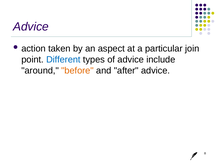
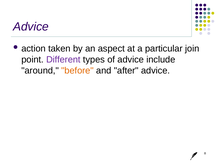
Different colour: blue -> purple
